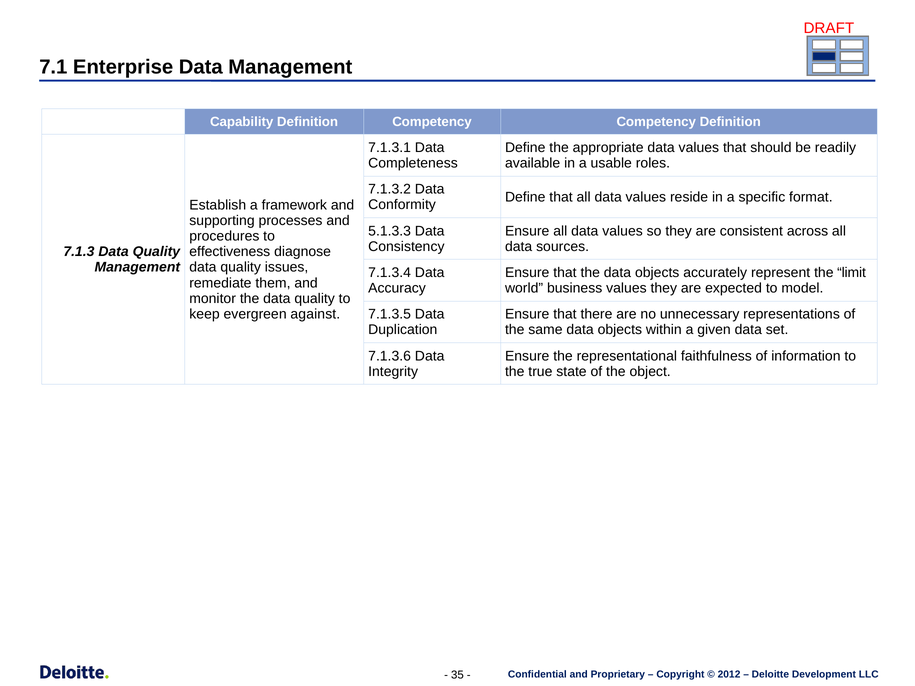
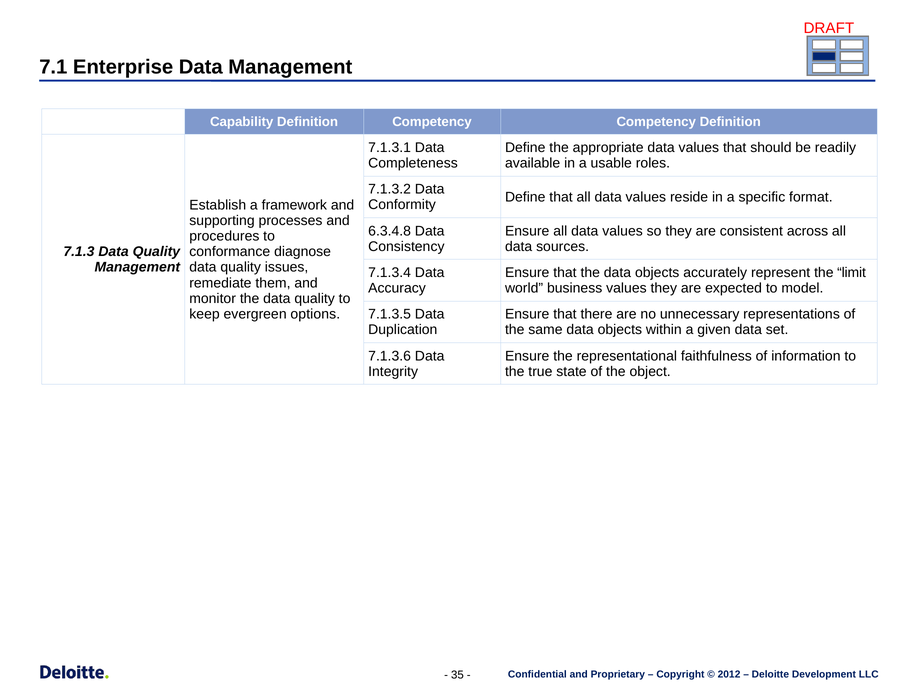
5.1.3.3: 5.1.3.3 -> 6.3.4.8
effectiveness: effectiveness -> conformance
against: against -> options
